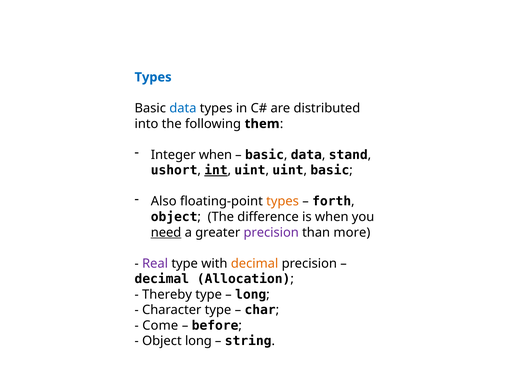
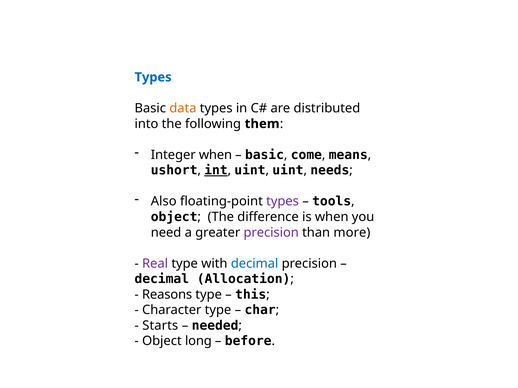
data at (183, 108) colour: blue -> orange
data at (306, 155): data -> come
stand: stand -> means
basic at (330, 171): basic -> needs
types at (283, 202) colour: orange -> purple
forth: forth -> tools
need underline: present -> none
decimal at (255, 264) colour: orange -> blue
Thereby: Thereby -> Reasons
long at (251, 295): long -> this
Come: Come -> Starts
before: before -> needed
string: string -> before
